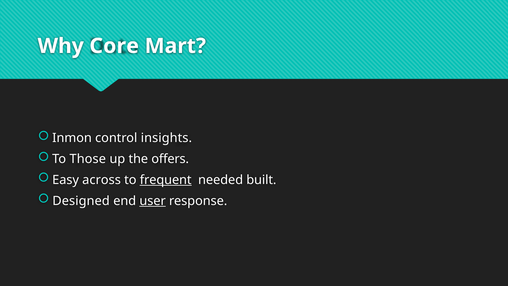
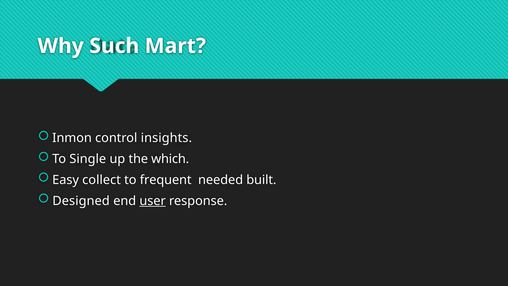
Core: Core -> Such
Those: Those -> Single
offers: offers -> which
across: across -> collect
frequent underline: present -> none
